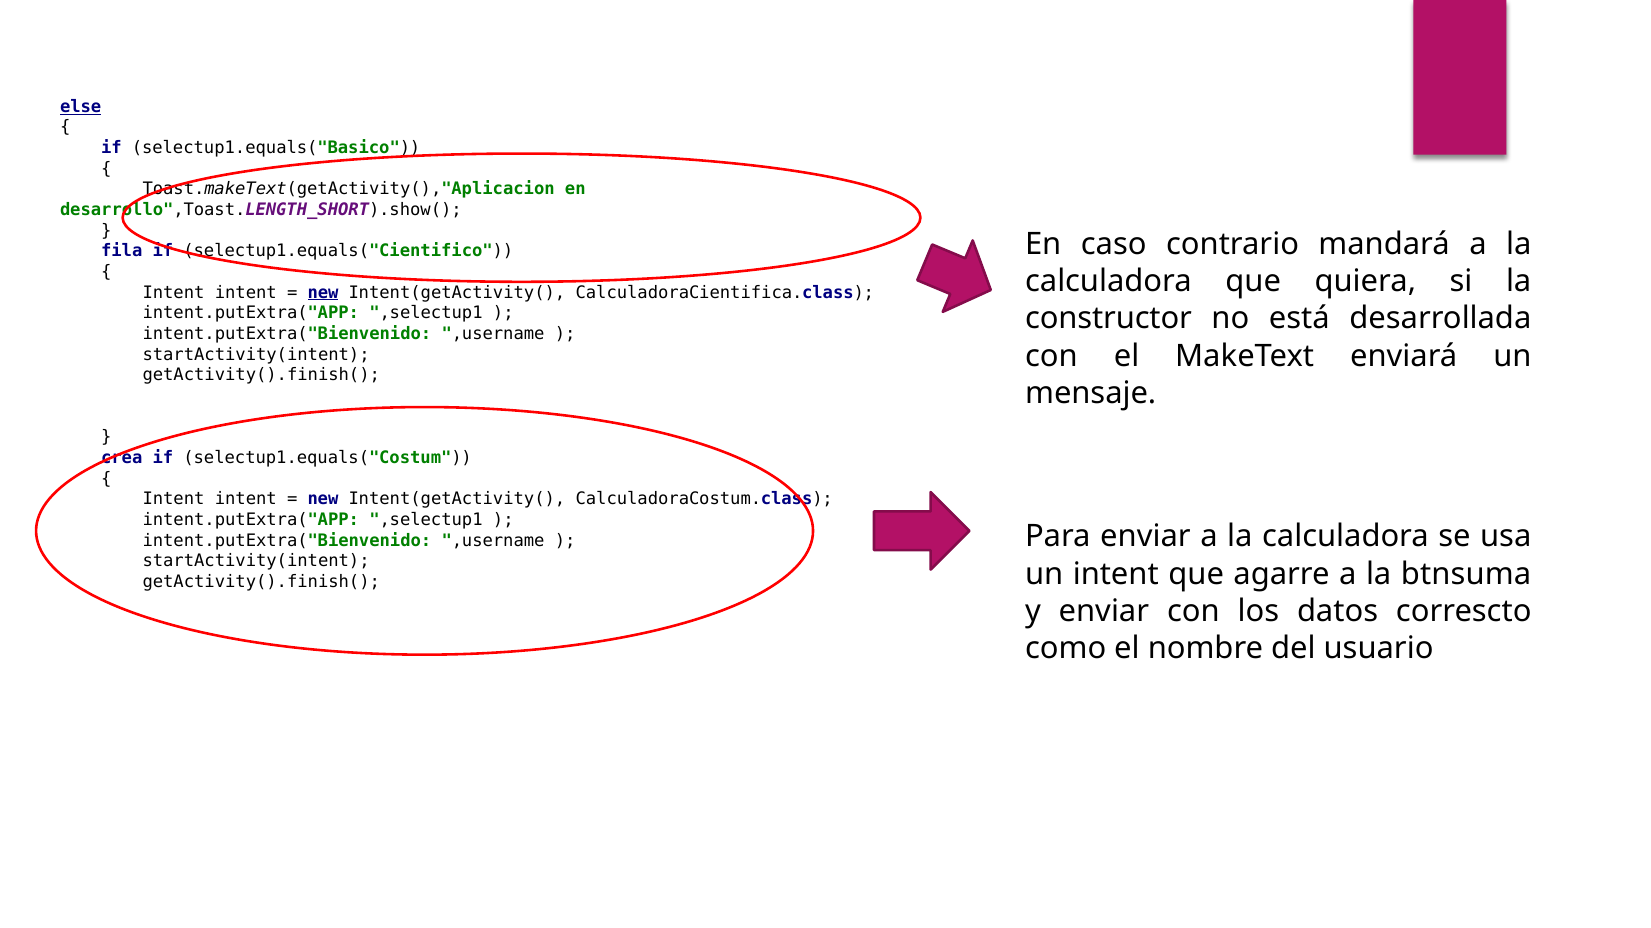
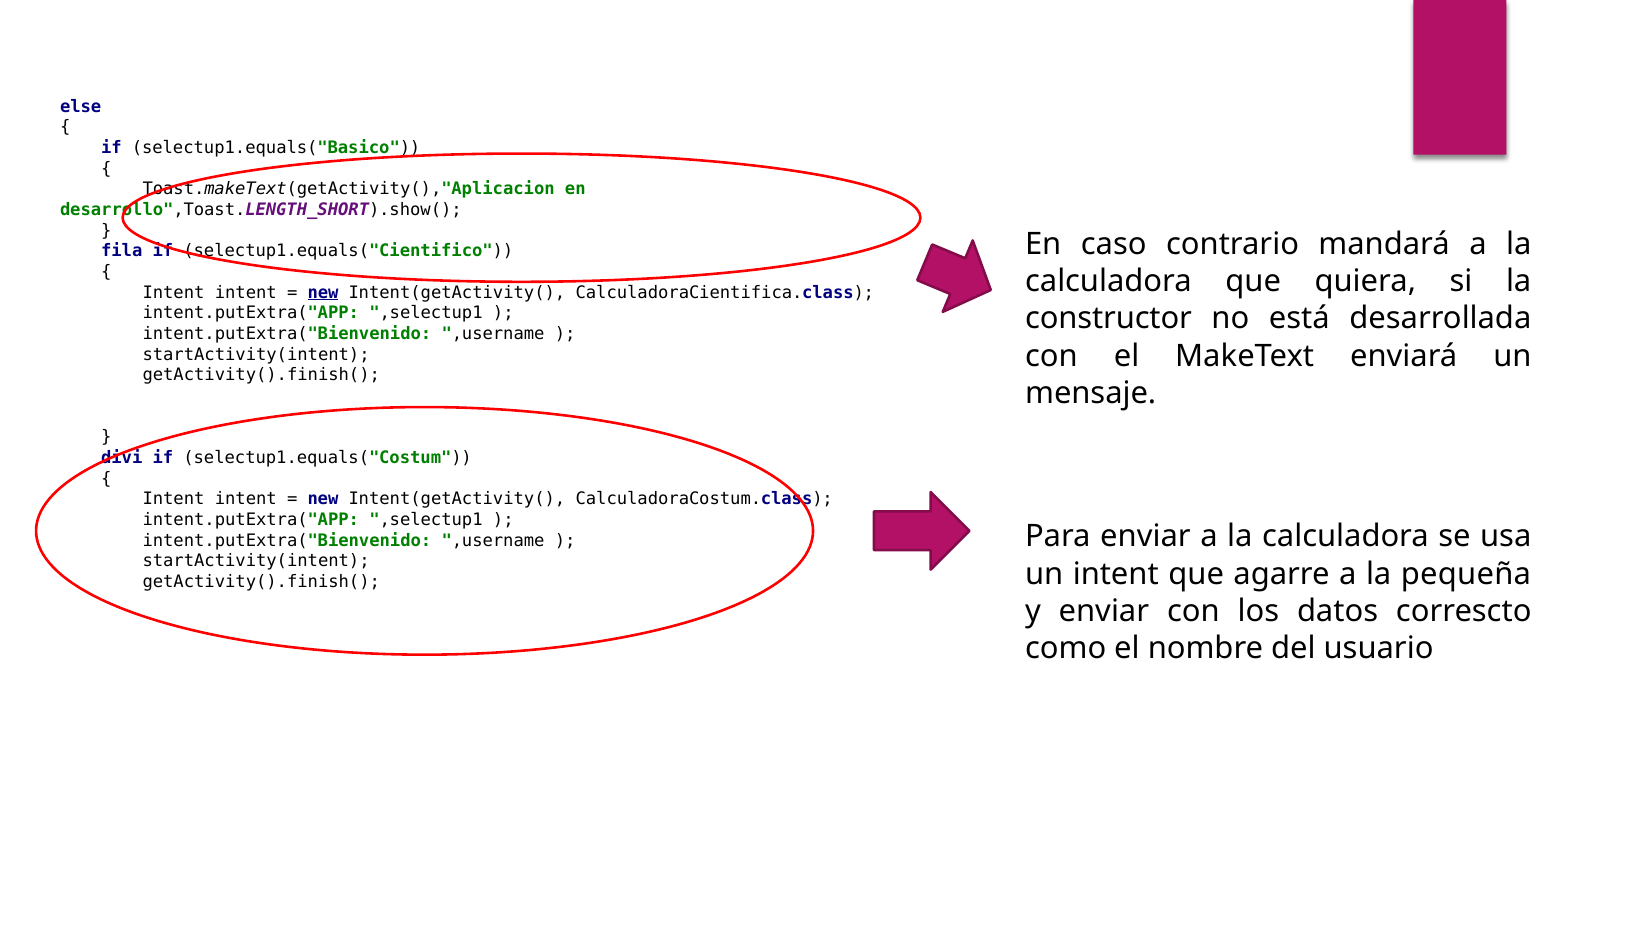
else underline: present -> none
crea: crea -> divi
btnsuma: btnsuma -> pequeña
